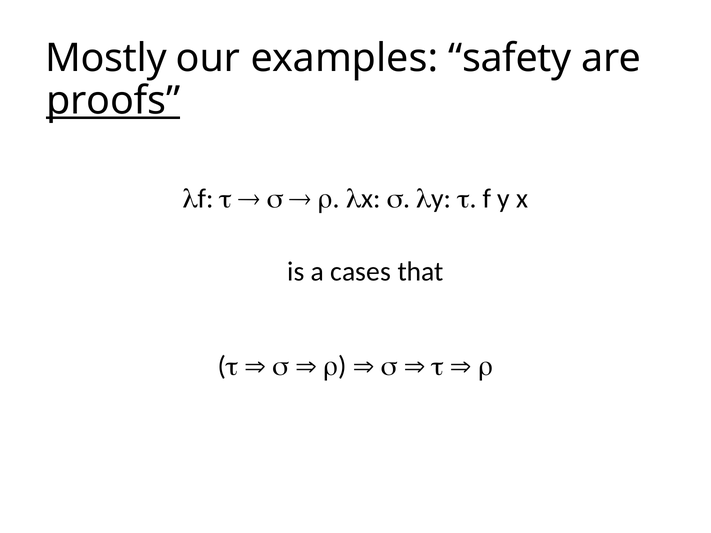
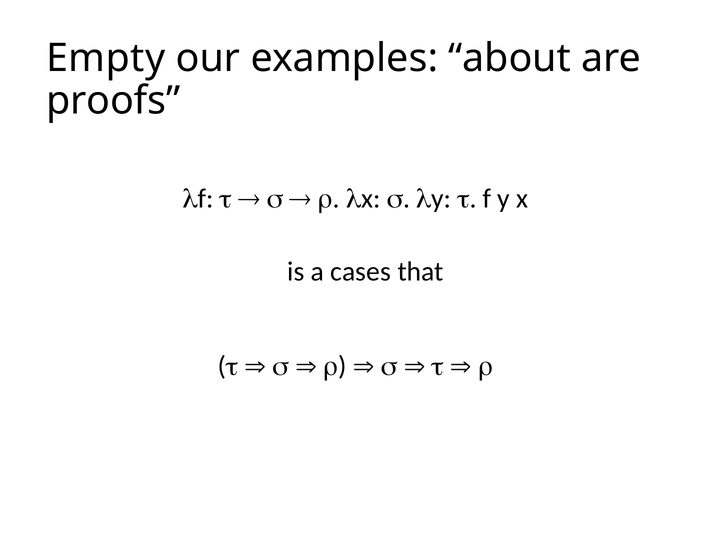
Mostly: Mostly -> Empty
safety: safety -> about
proofs underline: present -> none
